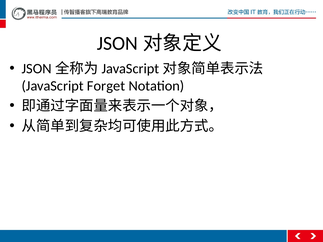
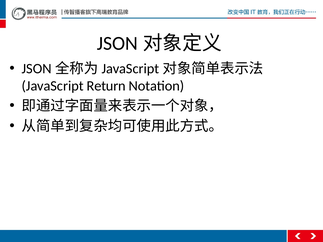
Forget: Forget -> Return
